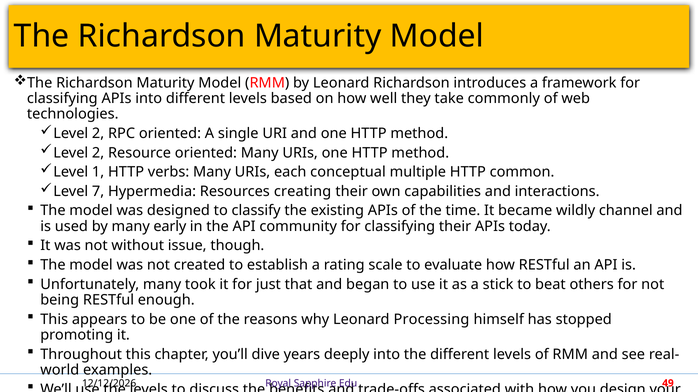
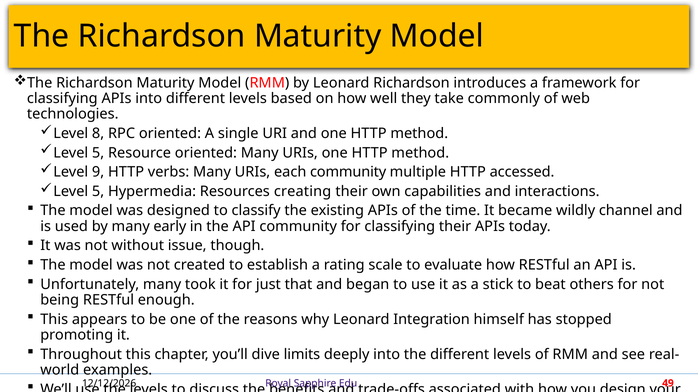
2 at (98, 134): 2 -> 8
2 at (98, 153): 2 -> 5
1: 1 -> 9
each conceptual: conceptual -> community
common: common -> accessed
7 at (98, 192): 7 -> 5
Processing: Processing -> Integration
years: years -> limits
